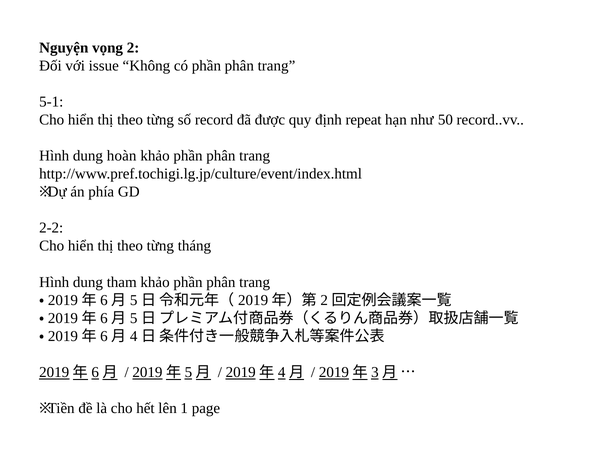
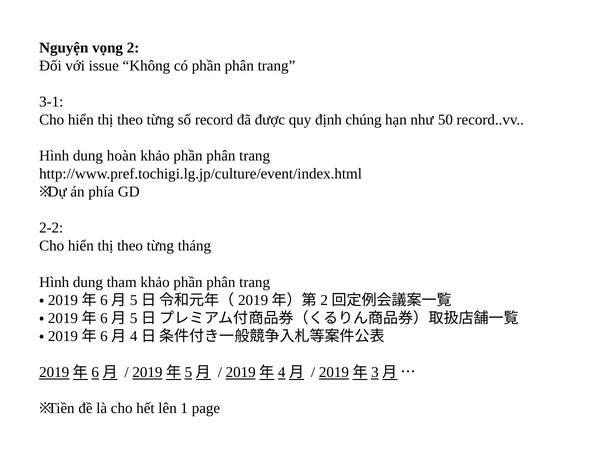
5-1: 5-1 -> 3-1
repeat: repeat -> chúng
